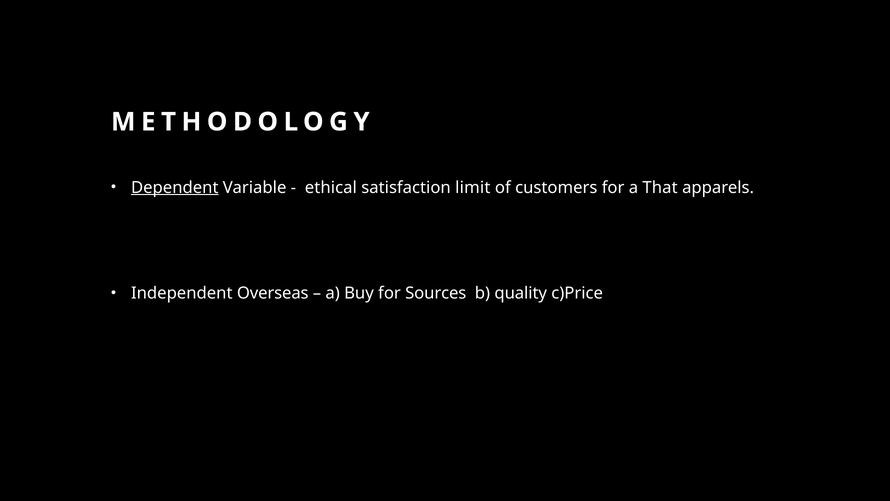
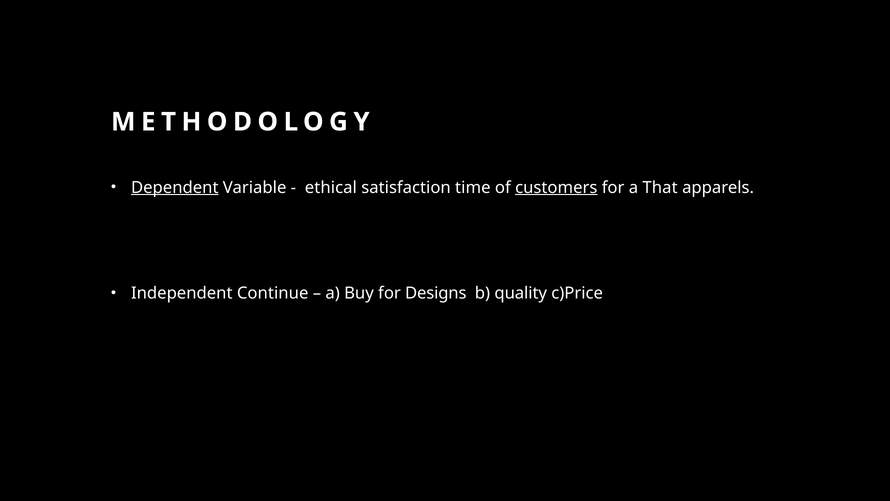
limit: limit -> time
customers underline: none -> present
Overseas: Overseas -> Continue
Sources: Sources -> Designs
